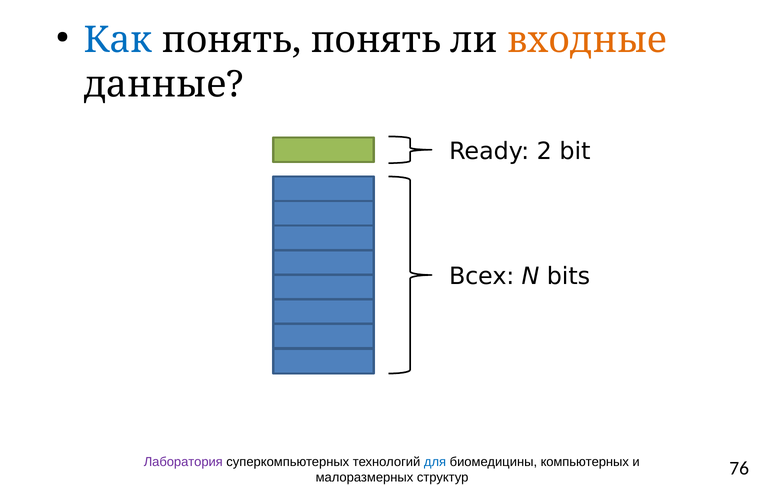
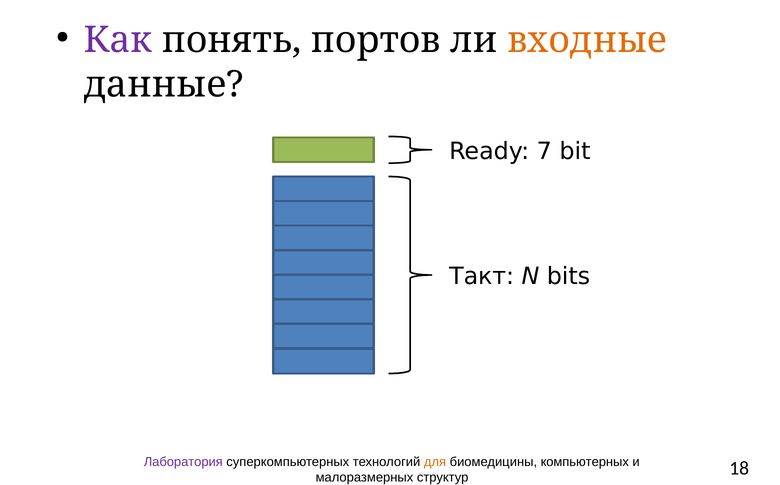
Как colour: blue -> purple
понять понять: понять -> портов
2: 2 -> 7
Всех: Всех -> Такт
для colour: blue -> orange
76: 76 -> 18
